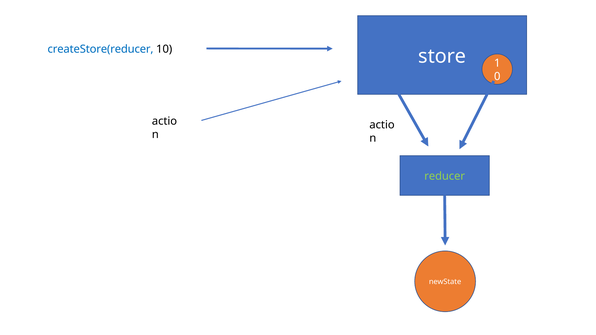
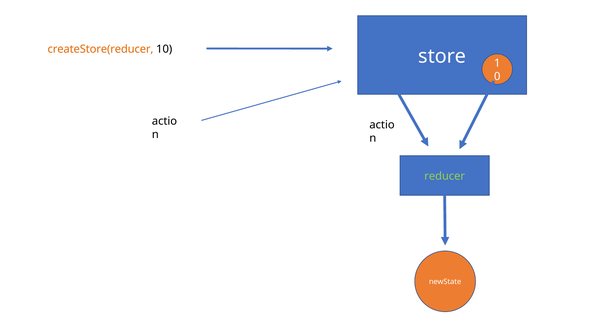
createStore(reducer colour: blue -> orange
